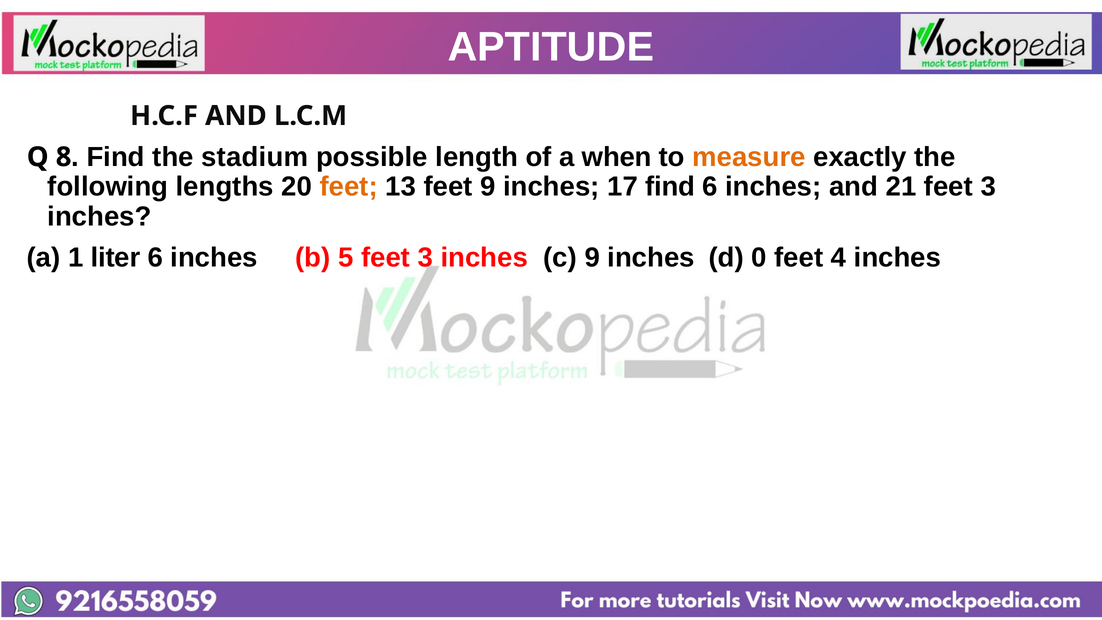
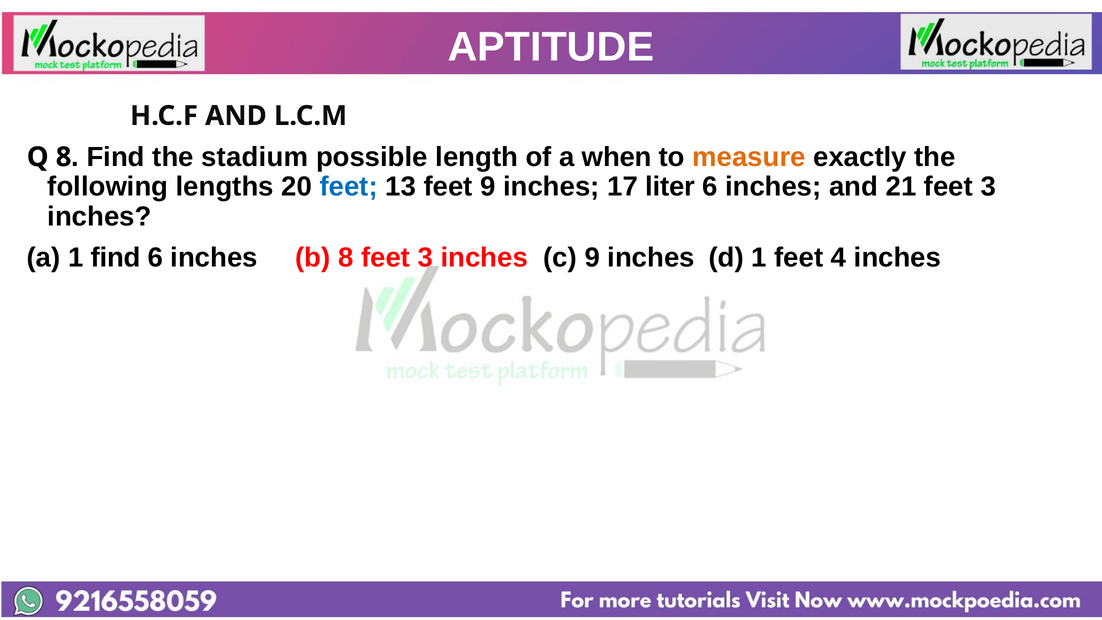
feet at (349, 187) colour: orange -> blue
17 find: find -> liter
1 liter: liter -> find
b 5: 5 -> 8
d 0: 0 -> 1
